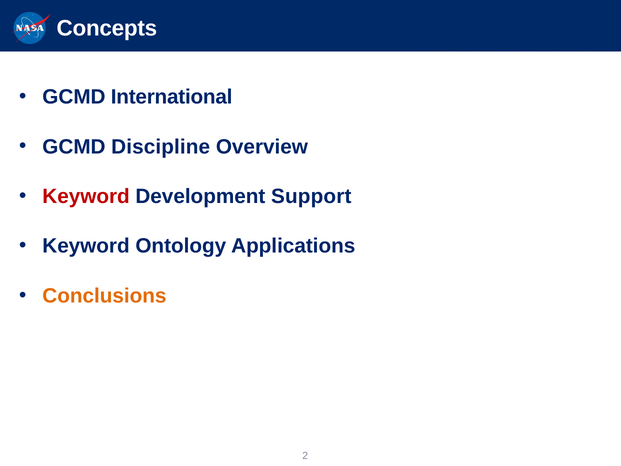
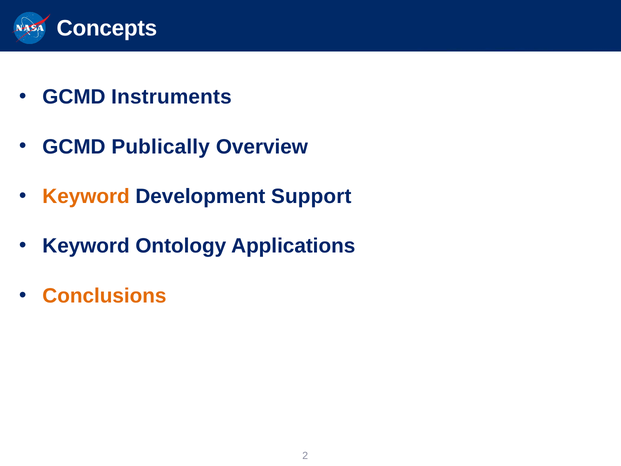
International: International -> Instruments
Discipline: Discipline -> Publically
Keyword at (86, 196) colour: red -> orange
